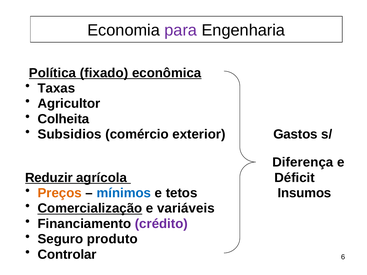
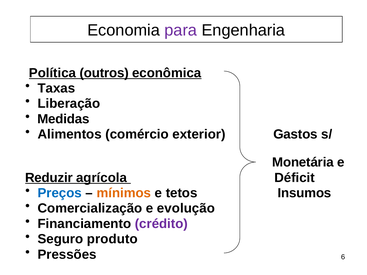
fixado: fixado -> outros
Agricultor: Agricultor -> Liberação
Colheita: Colheita -> Medidas
Subsidios: Subsidios -> Alimentos
Diferença: Diferença -> Monetária
Preços colour: orange -> blue
mínimos colour: blue -> orange
Comercialização underline: present -> none
variáveis: variáveis -> evolução
Controlar: Controlar -> Pressões
